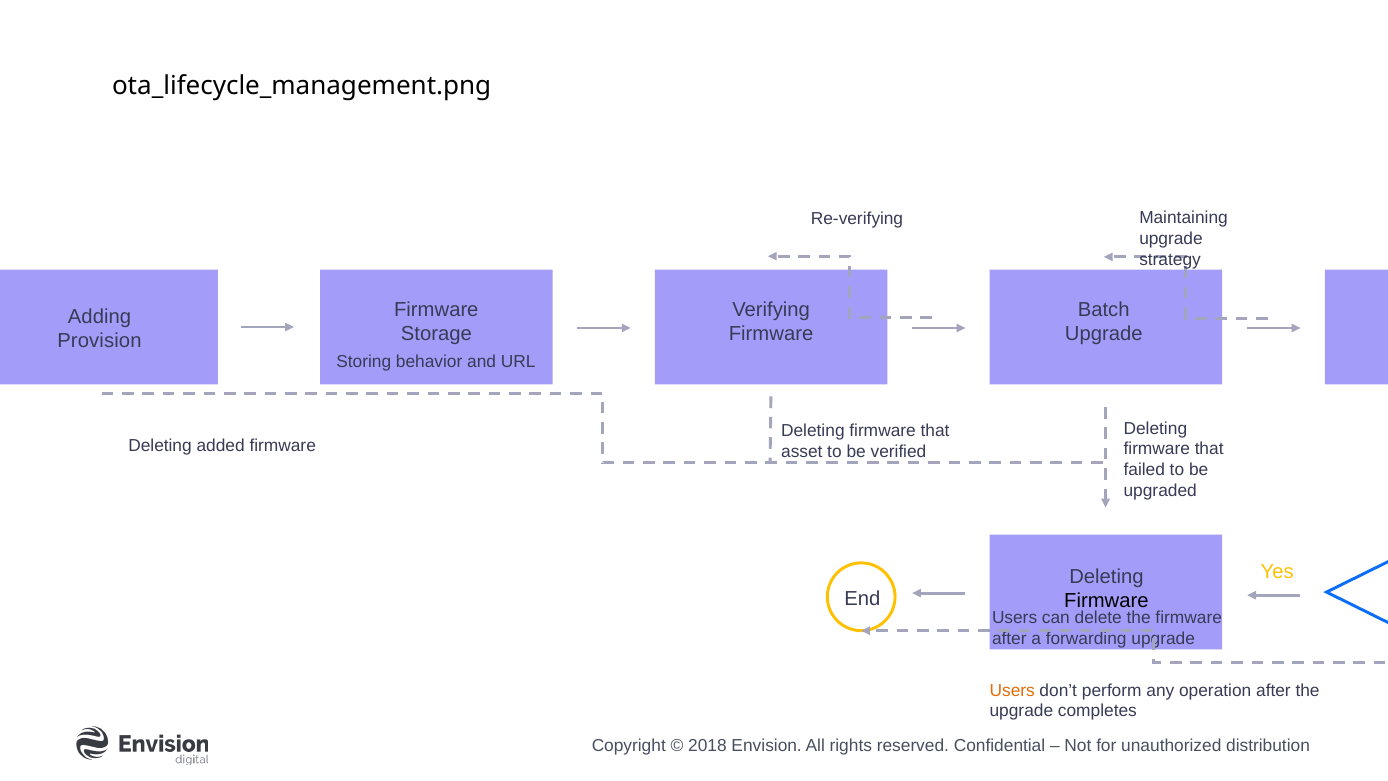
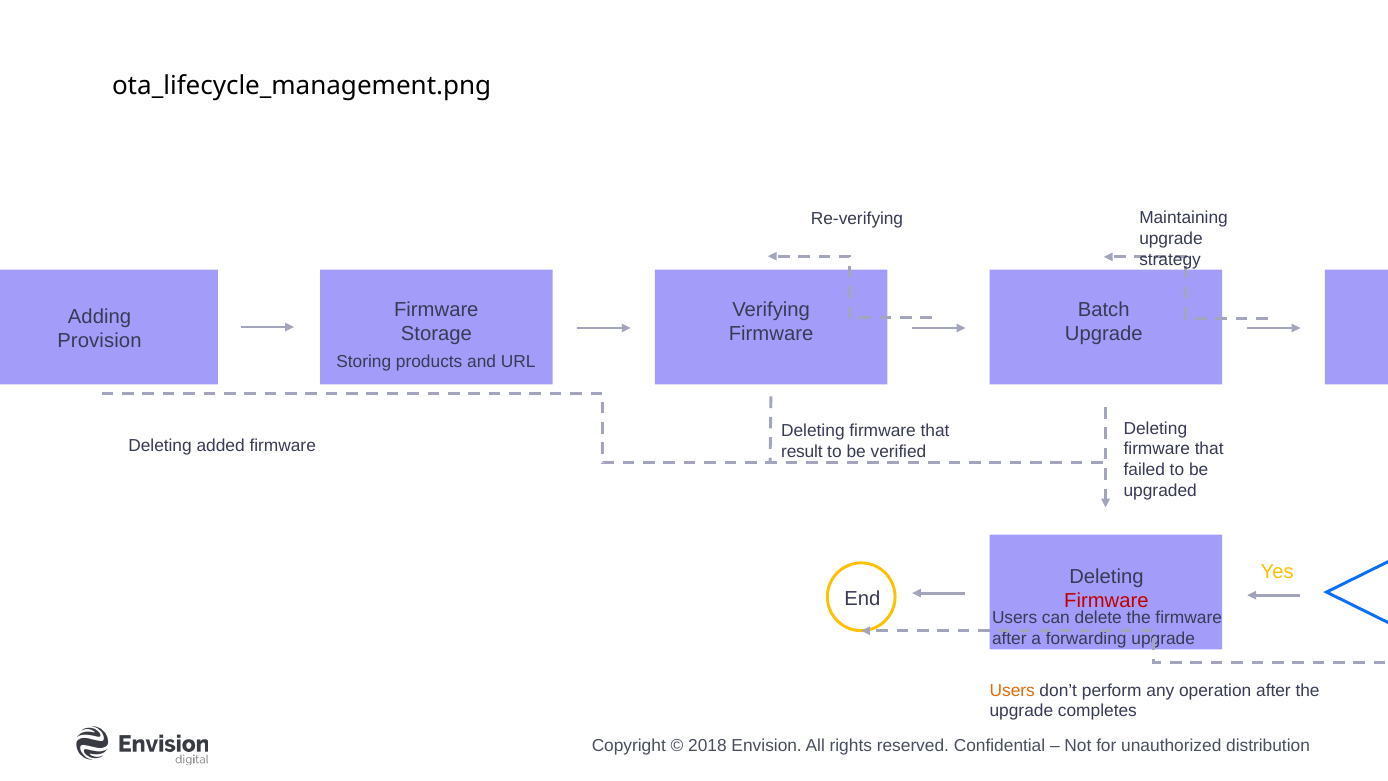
behavior: behavior -> products
asset: asset -> result
Firmware at (1106, 601) colour: black -> red
